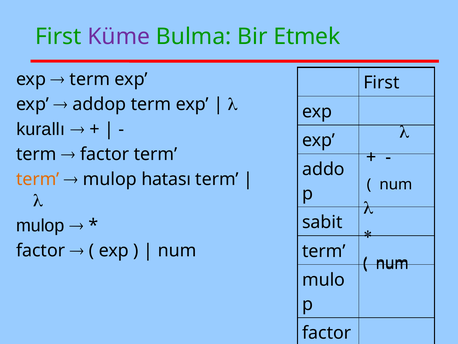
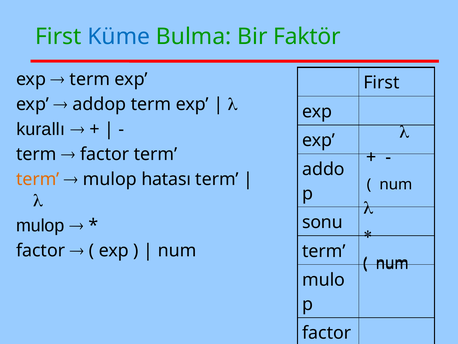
Küme colour: purple -> blue
Etmek: Etmek -> Faktör
sabit: sabit -> sonu
